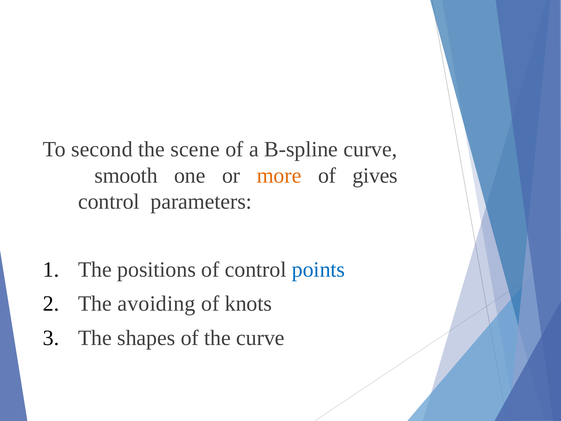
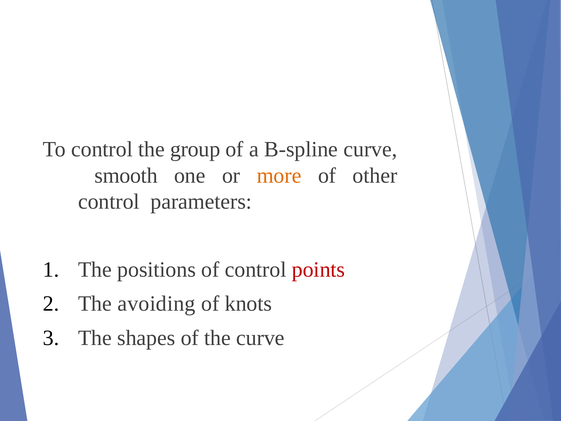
To second: second -> control
scene: scene -> group
gives: gives -> other
points colour: blue -> red
